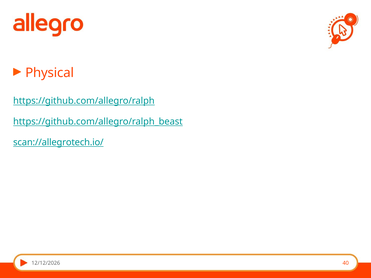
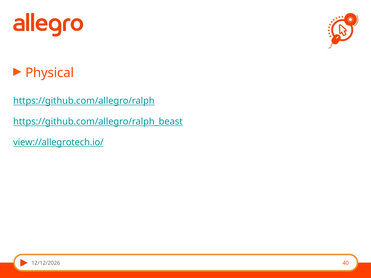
scan://allegrotech.io/: scan://allegrotech.io/ -> view://allegrotech.io/
